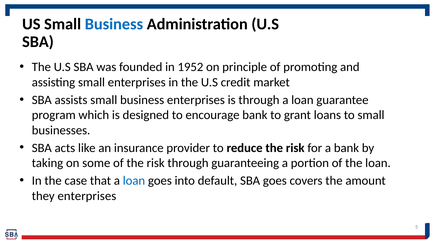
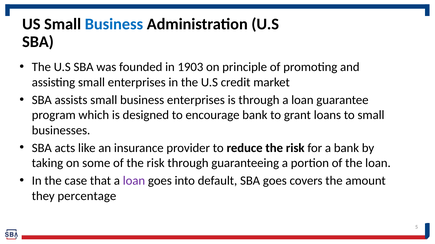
1952: 1952 -> 1903
loan at (134, 181) colour: blue -> purple
they enterprises: enterprises -> percentage
